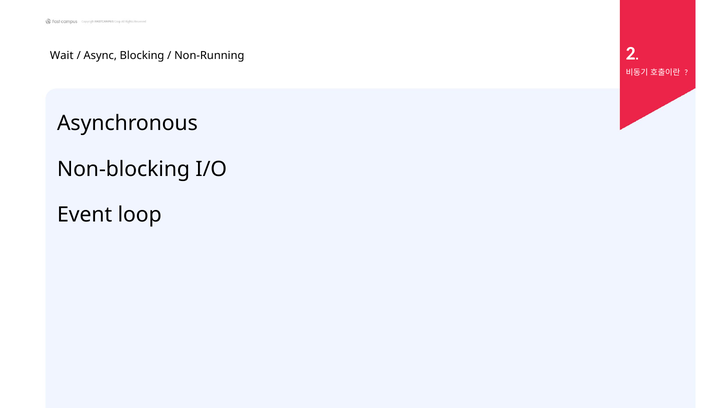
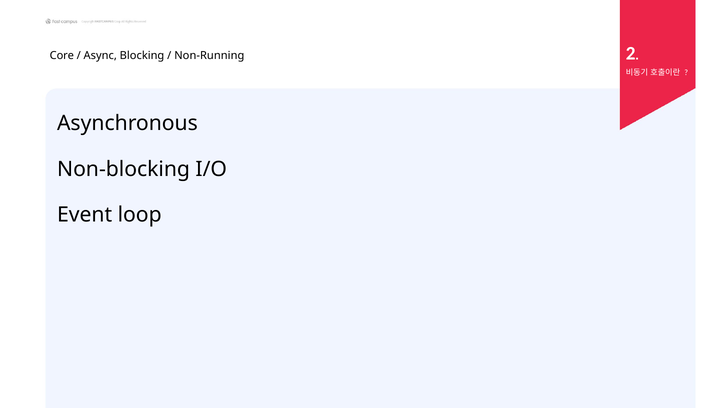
Wait: Wait -> Core
